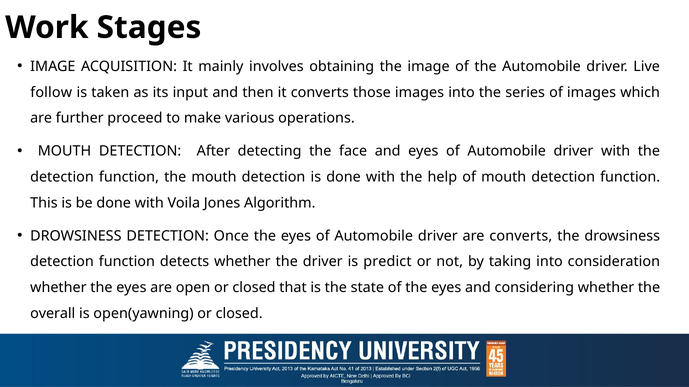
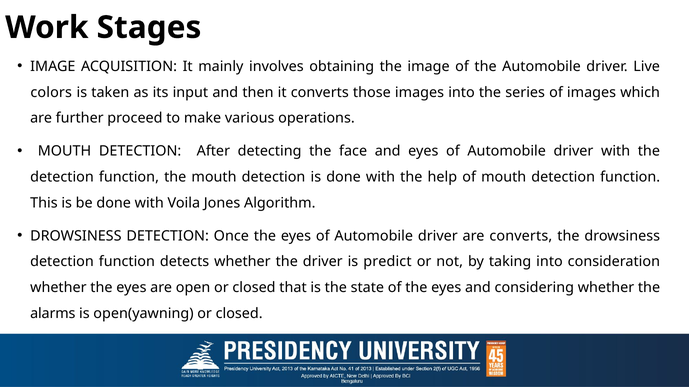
follow: follow -> colors
overall: overall -> alarms
